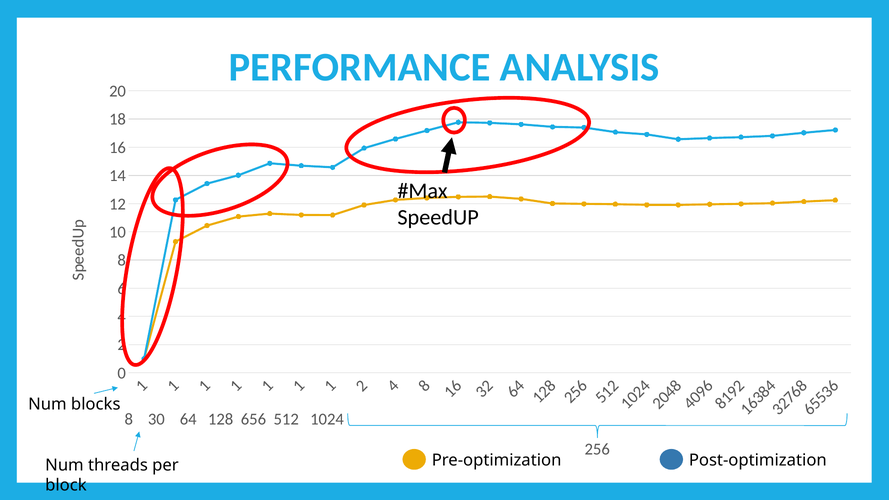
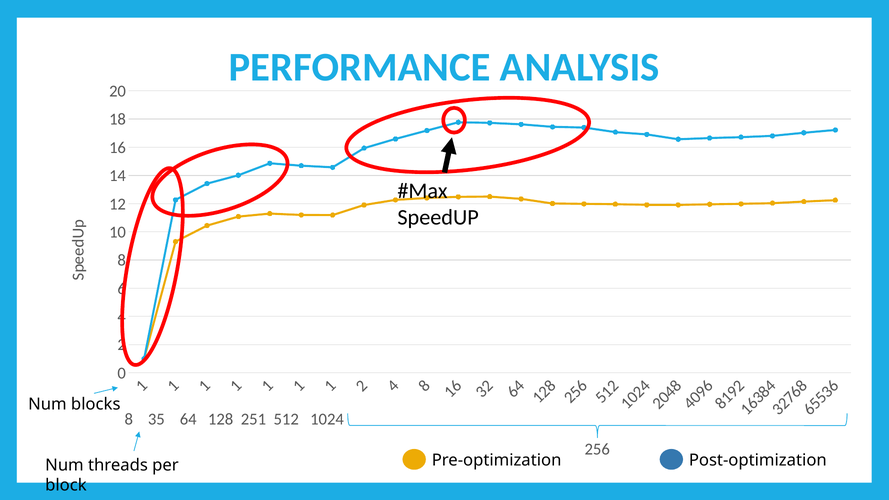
30: 30 -> 35
656: 656 -> 251
